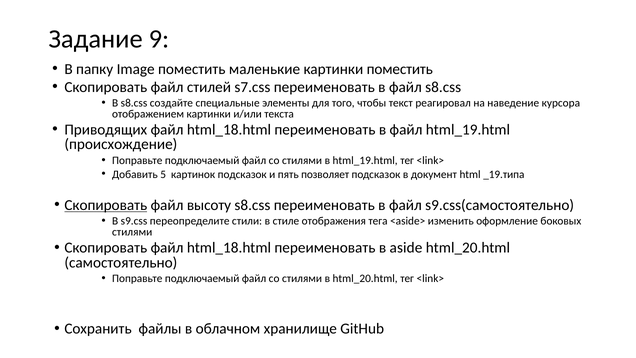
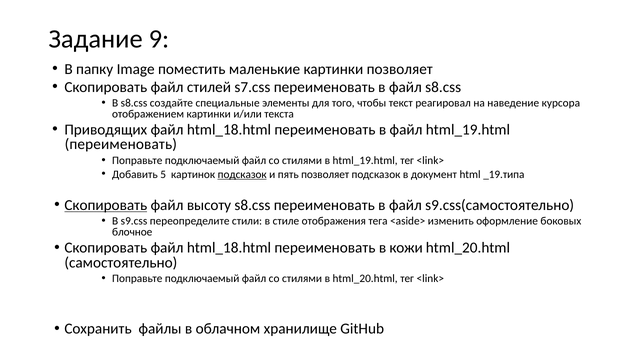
картинки поместить: поместить -> позволяет
происхождение at (121, 144): происхождение -> переименовать
подсказок at (242, 174) underline: none -> present
стилями at (132, 232): стилями -> блочное
aside: aside -> кожи
